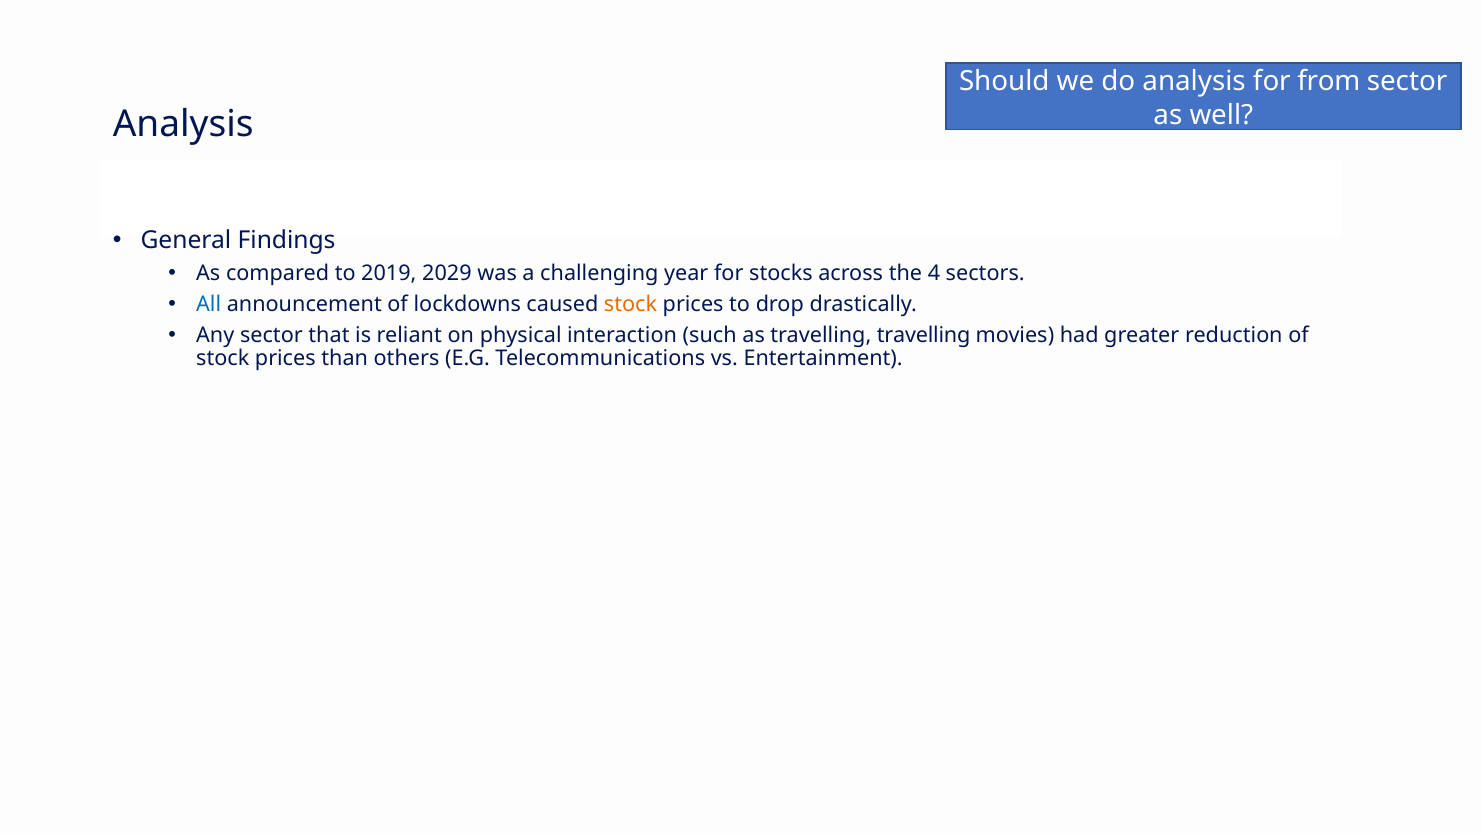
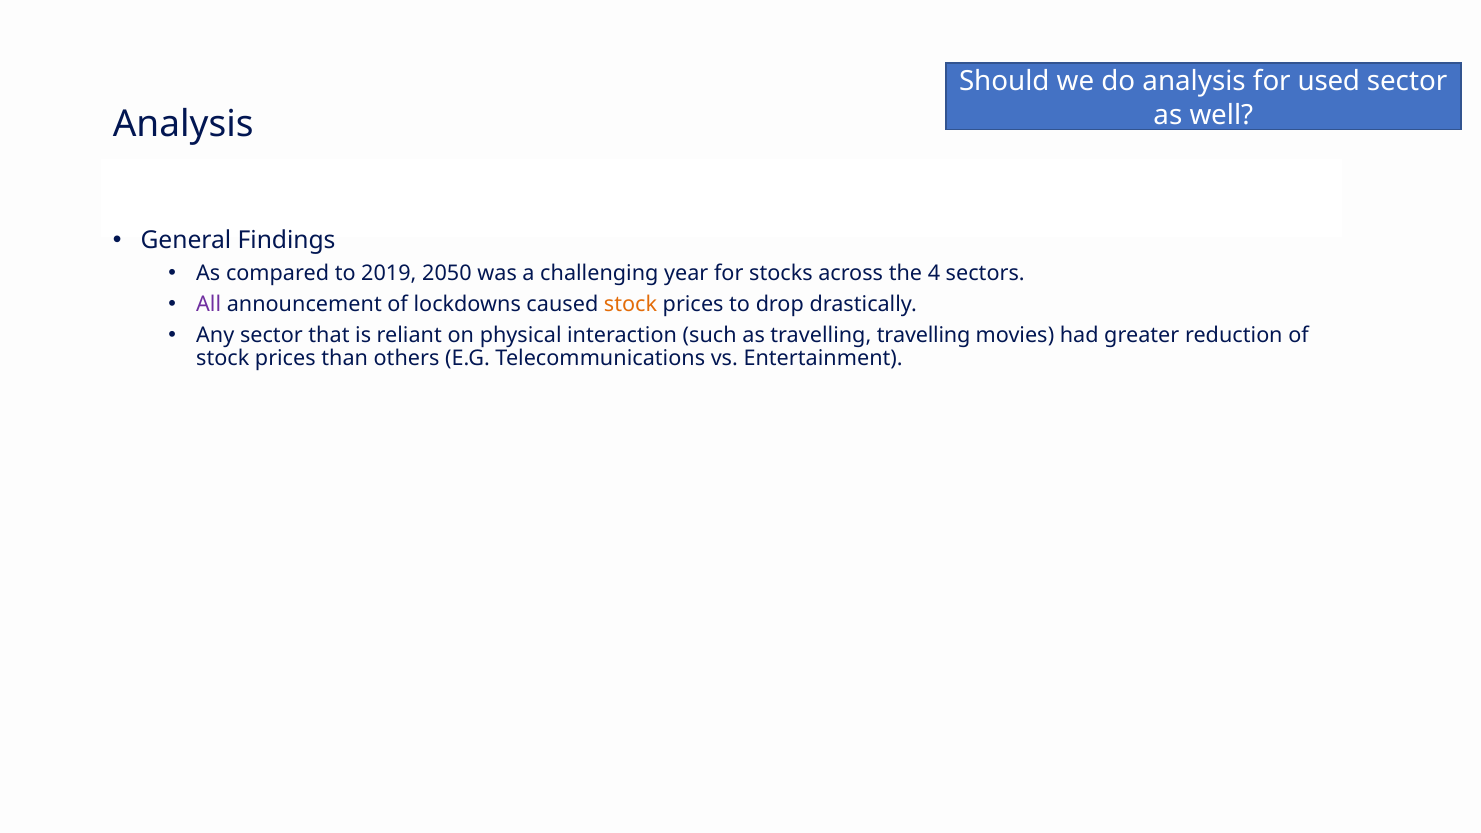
from: from -> used
2029: 2029 -> 2050
All colour: blue -> purple
